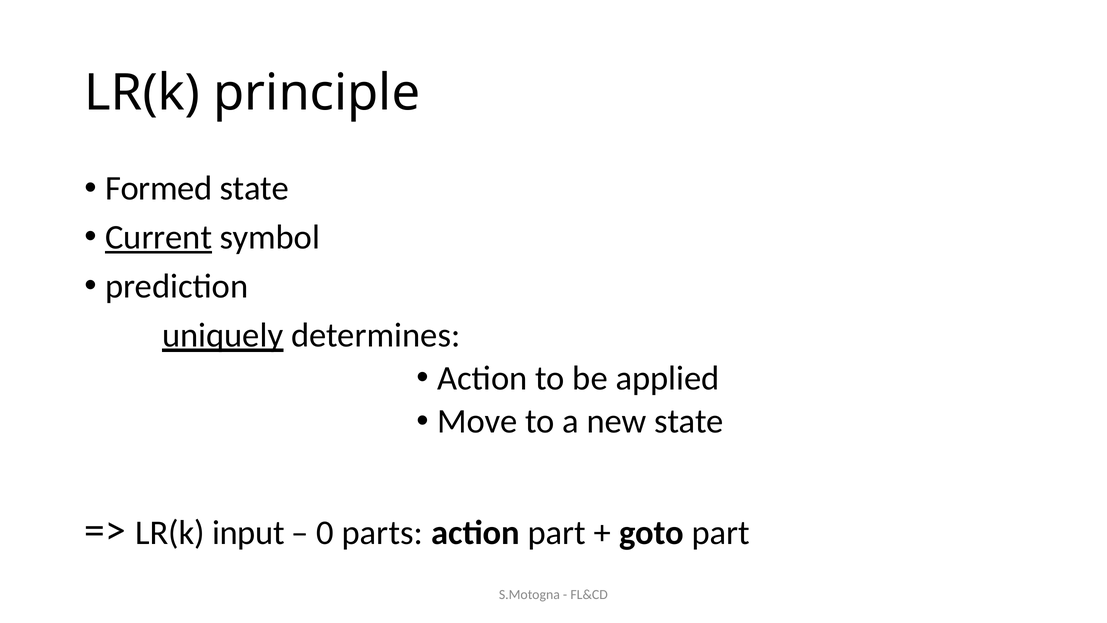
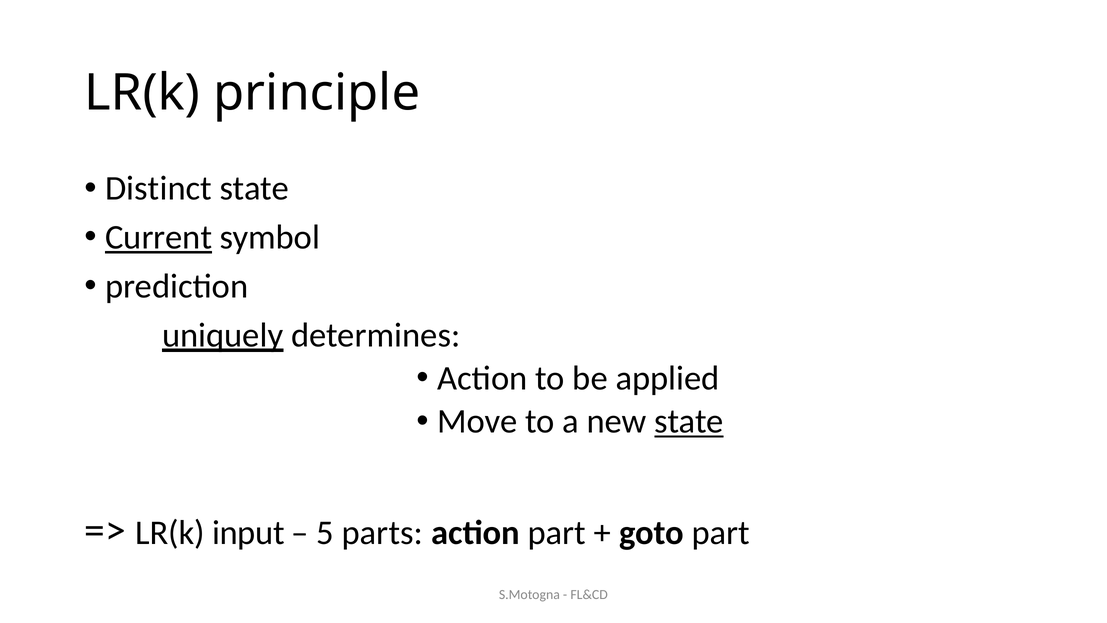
Formed: Formed -> Distinct
state at (689, 421) underline: none -> present
0: 0 -> 5
